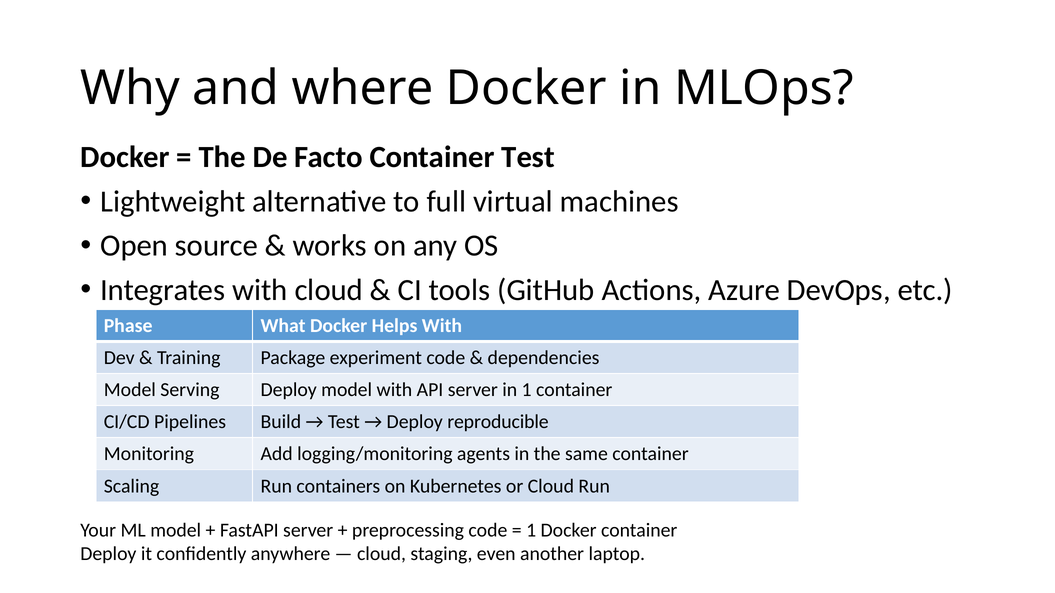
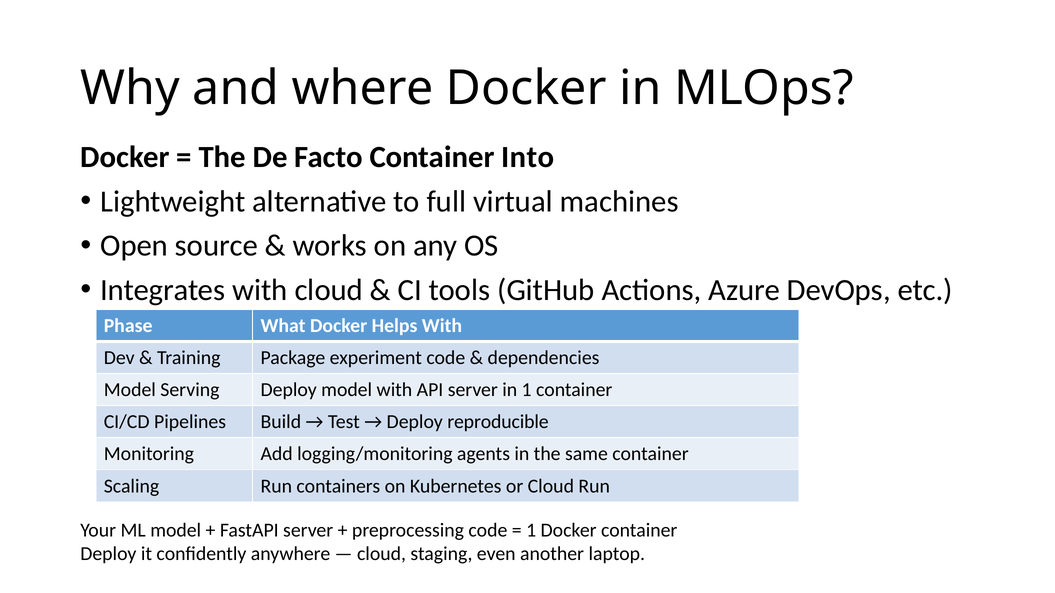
Container Test: Test -> Into
